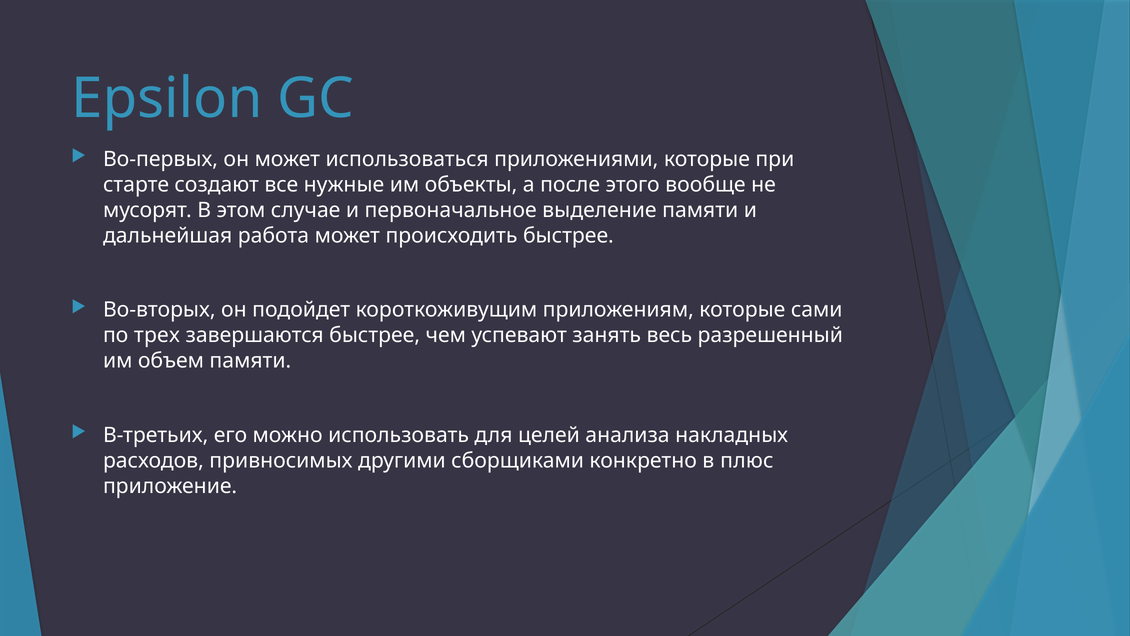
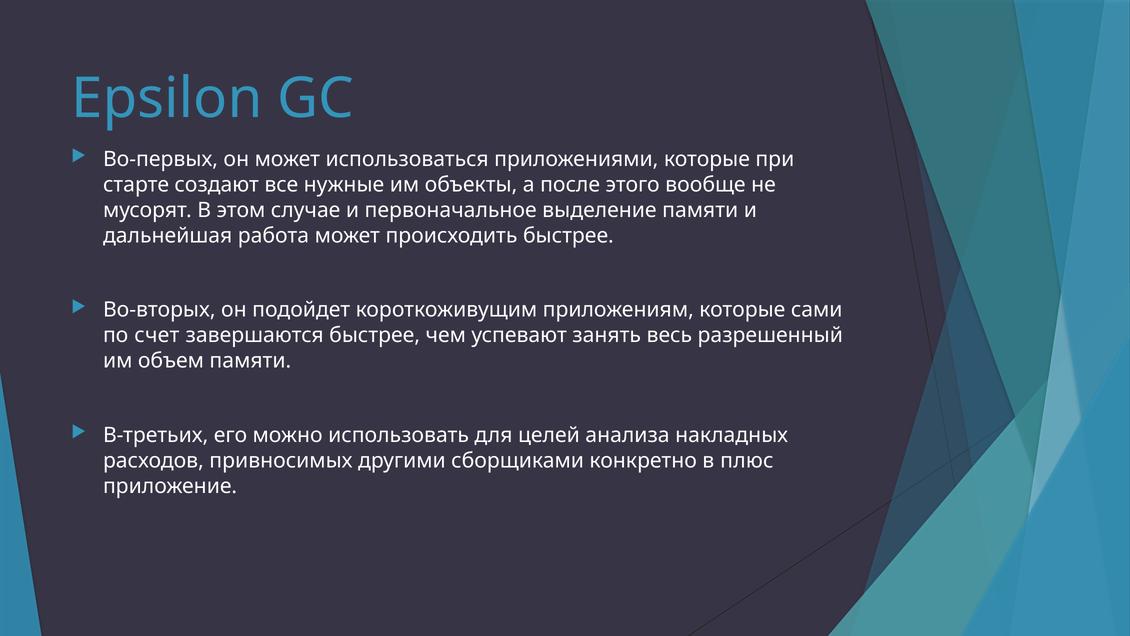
трех: трех -> счет
